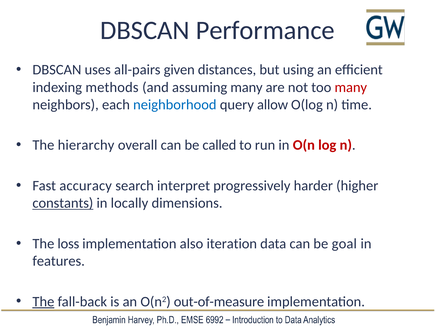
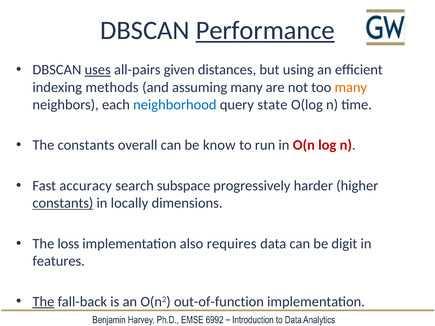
Performance underline: none -> present
uses underline: none -> present
many at (351, 87) colour: red -> orange
allow: allow -> state
The hierarchy: hierarchy -> constants
called: called -> know
interpret: interpret -> subspace
iteration: iteration -> requires
goal: goal -> digit
out-of-measure: out-of-measure -> out-of-function
